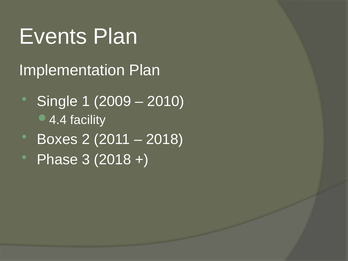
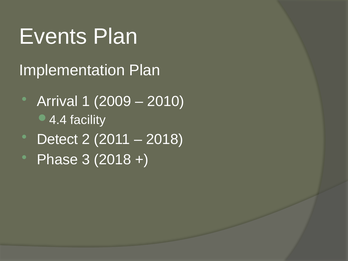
Single: Single -> Arrival
Boxes: Boxes -> Detect
